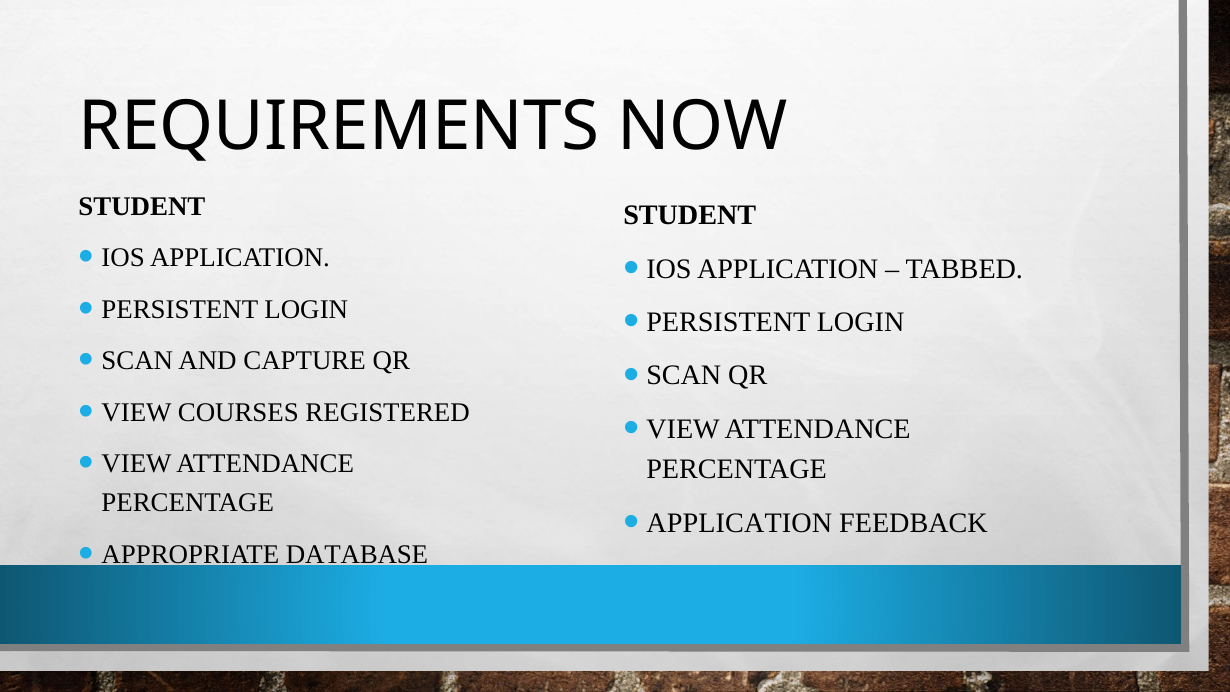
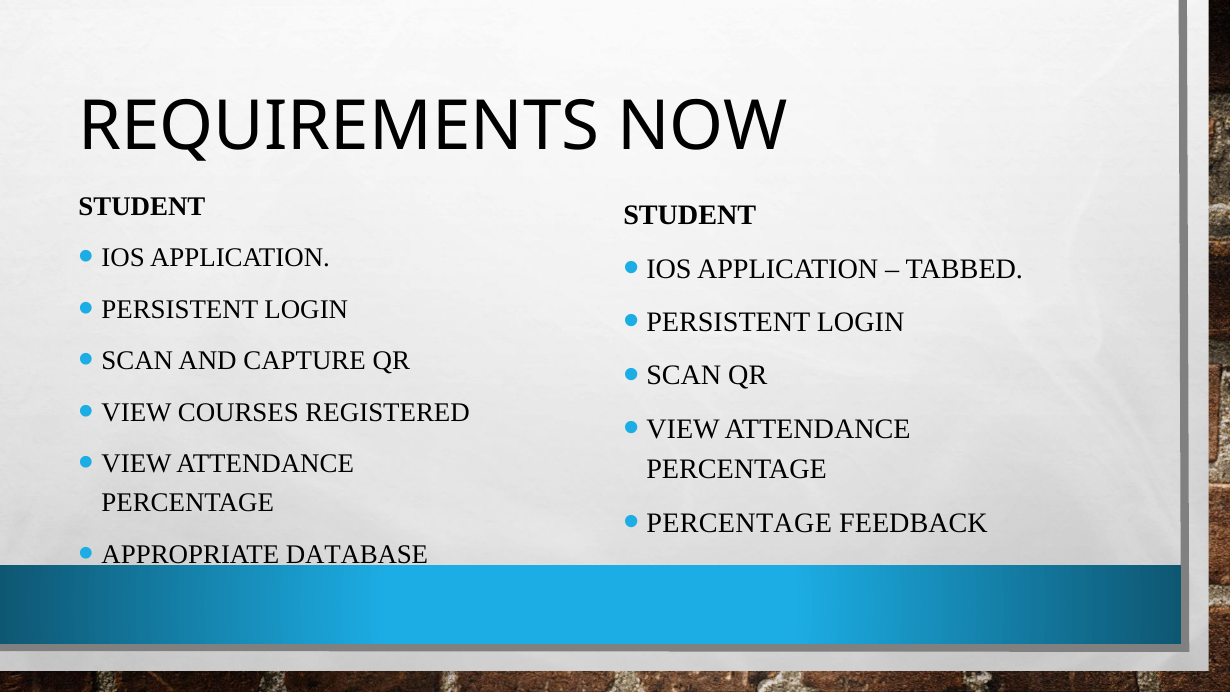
APPLICATION at (739, 523): APPLICATION -> PERCENTAGE
